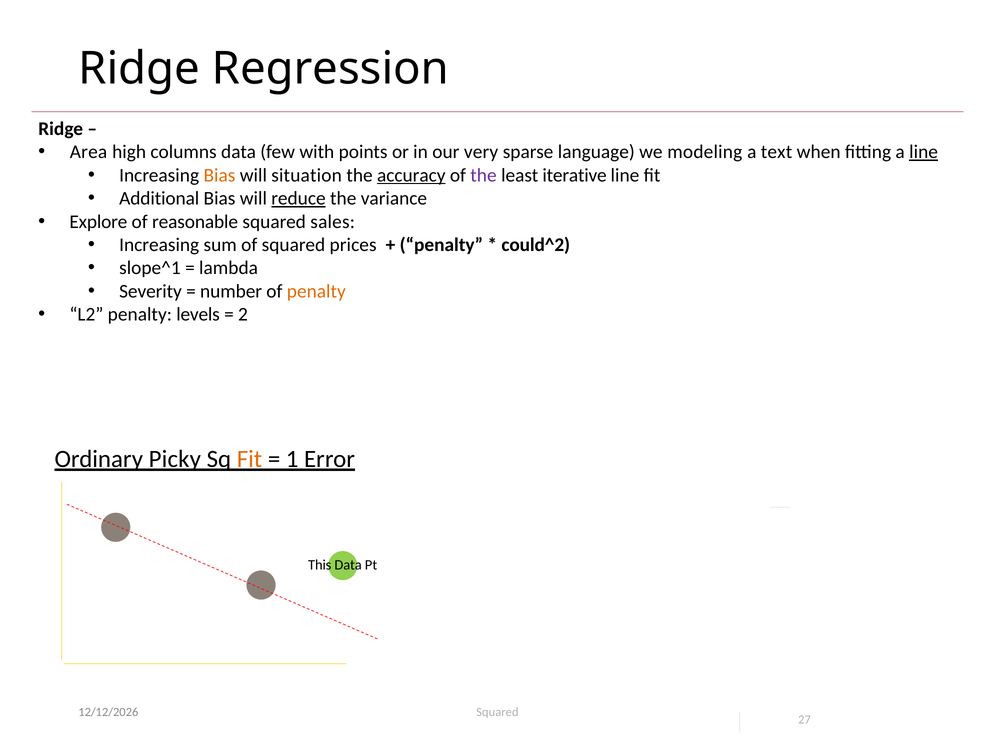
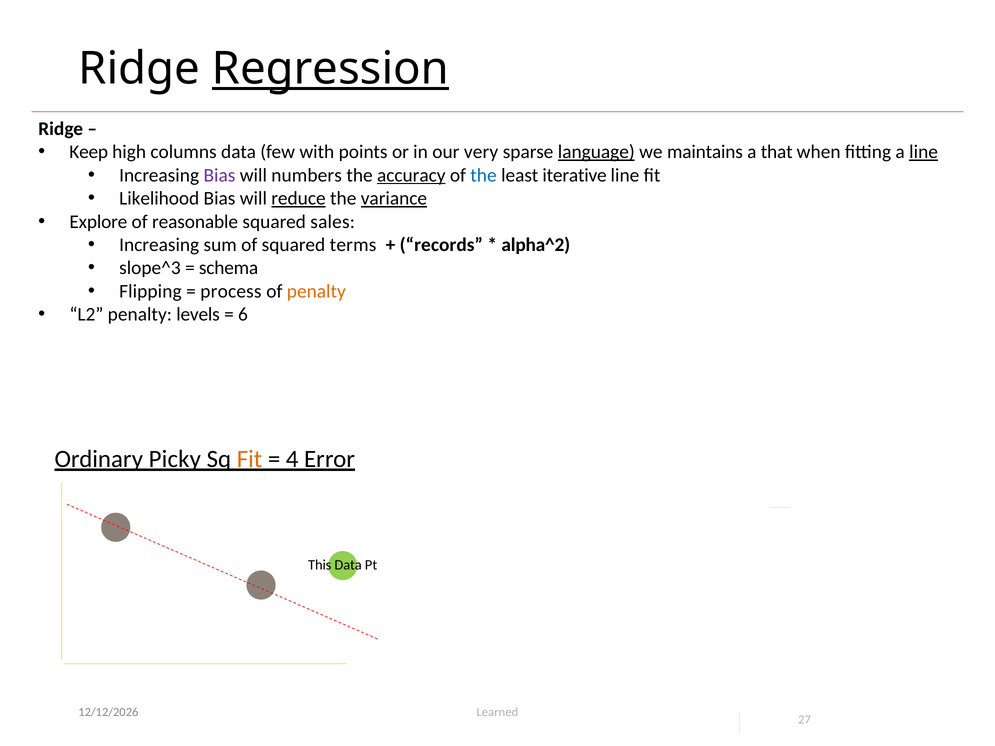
Regression underline: none -> present
Area: Area -> Keep
language underline: none -> present
modeling: modeling -> maintains
text: text -> that
Bias at (219, 175) colour: orange -> purple
situation: situation -> numbers
the at (484, 175) colour: purple -> blue
Additional: Additional -> Likelihood
variance underline: none -> present
prices: prices -> terms
penalty at (441, 245): penalty -> records
could^2: could^2 -> alpha^2
slope^1: slope^1 -> slope^3
lambda: lambda -> schema
Severity: Severity -> Flipping
number: number -> process
2: 2 -> 6
1: 1 -> 4
Squared at (497, 712): Squared -> Learned
